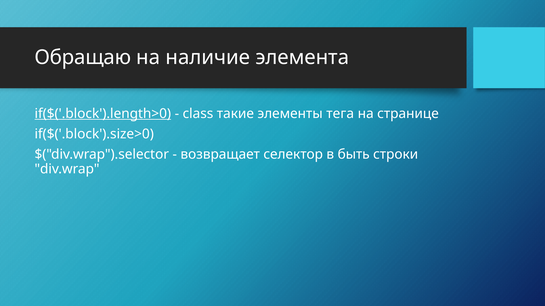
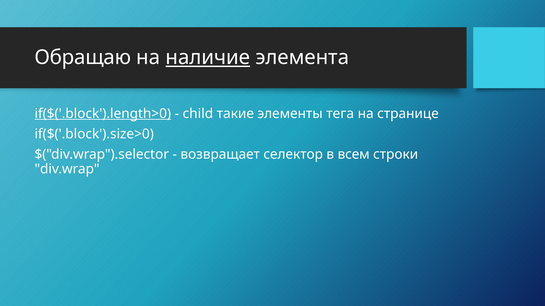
наличие underline: none -> present
class: class -> child
быть: быть -> всем
